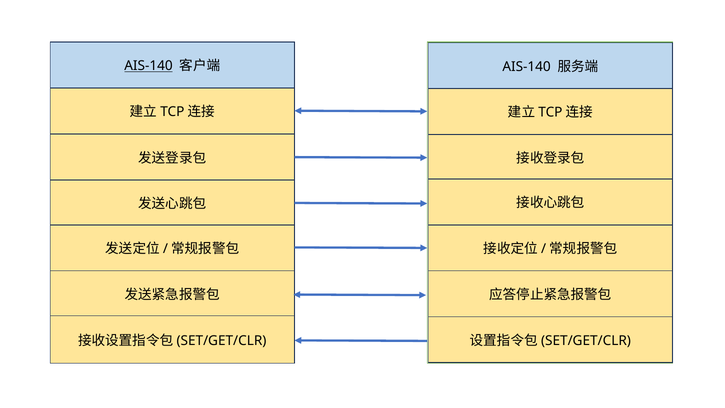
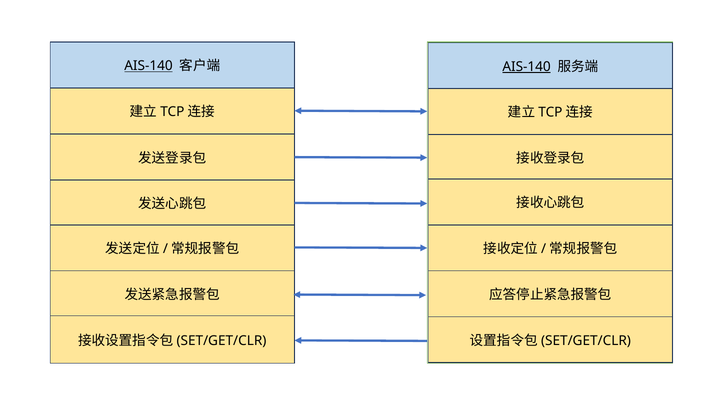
AIS-140 at (527, 67) underline: none -> present
